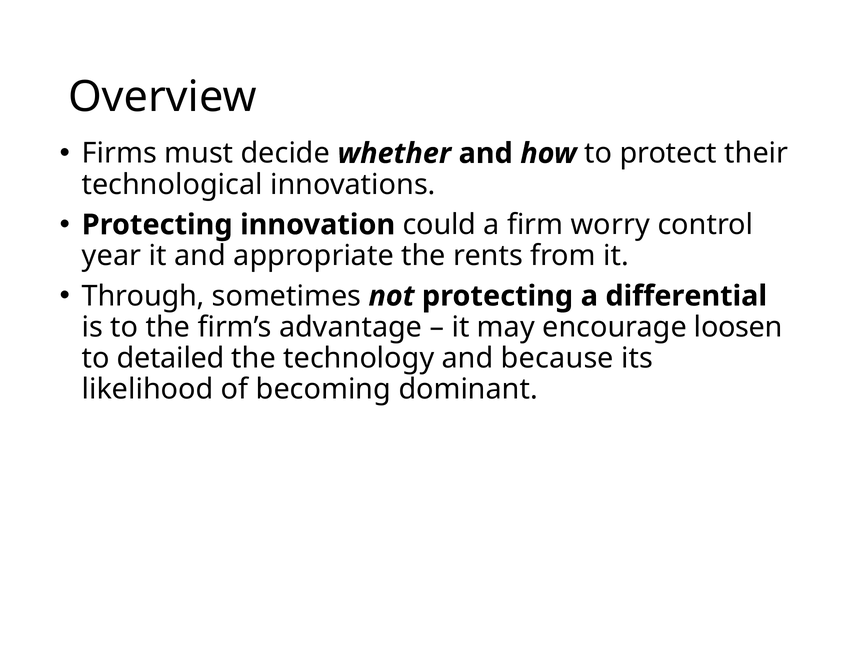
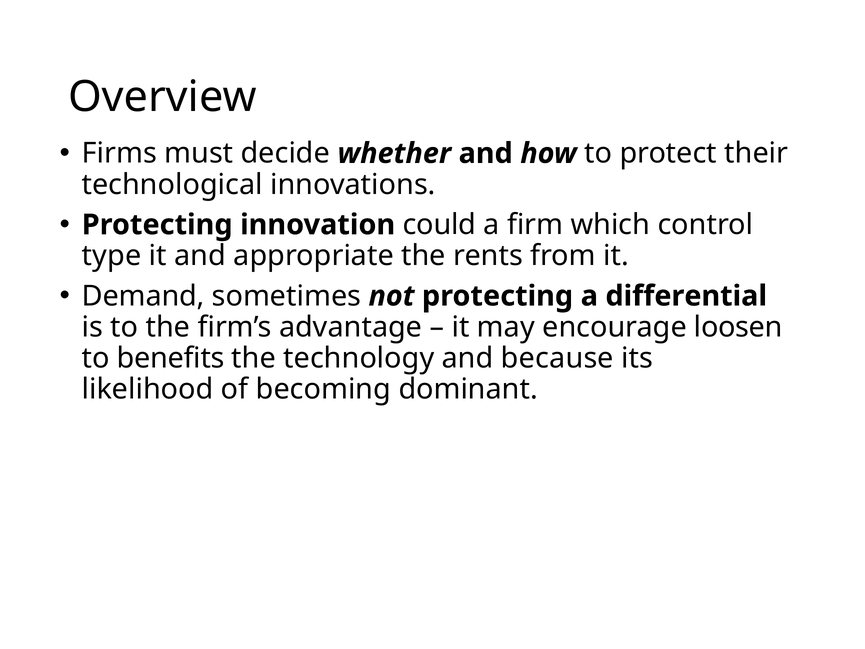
worry: worry -> which
year: year -> type
Through: Through -> Demand
detailed: detailed -> benefits
